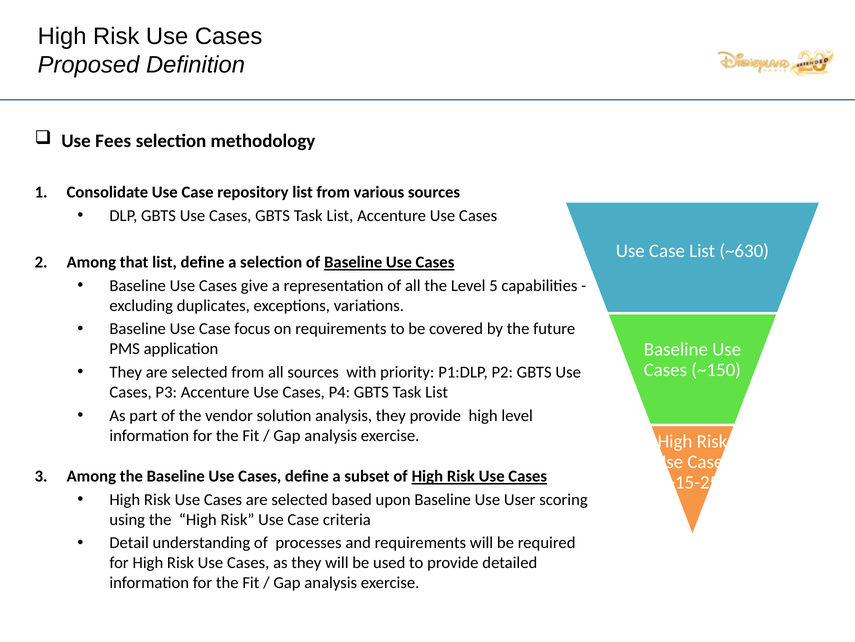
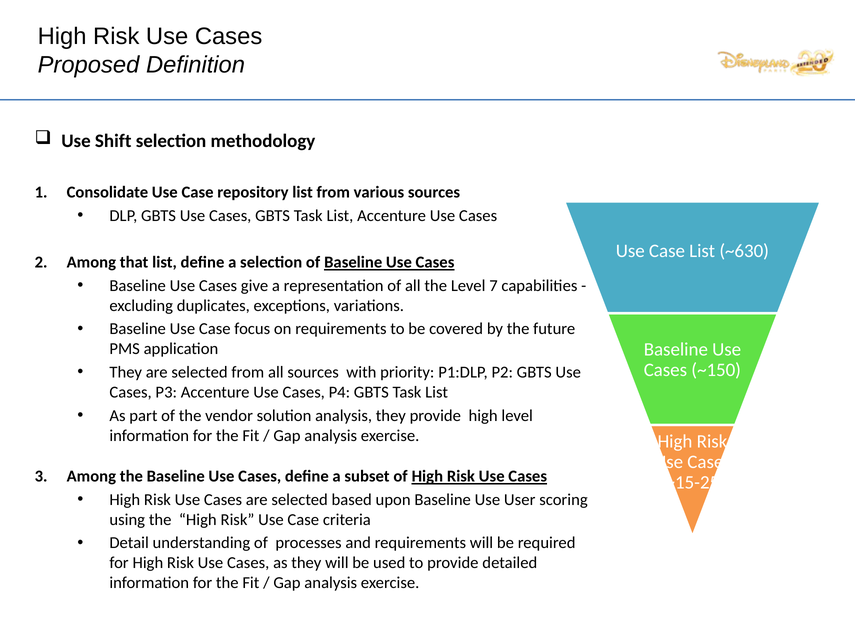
Fees: Fees -> Shift
5: 5 -> 7
